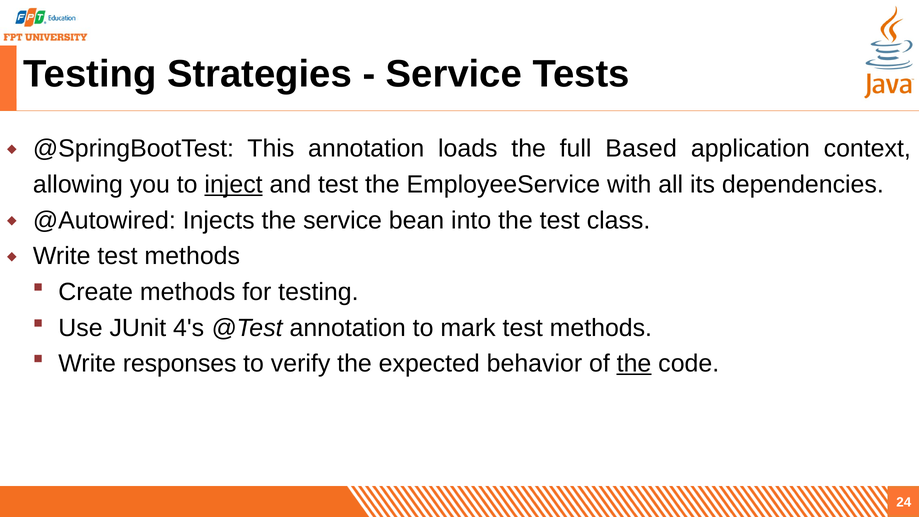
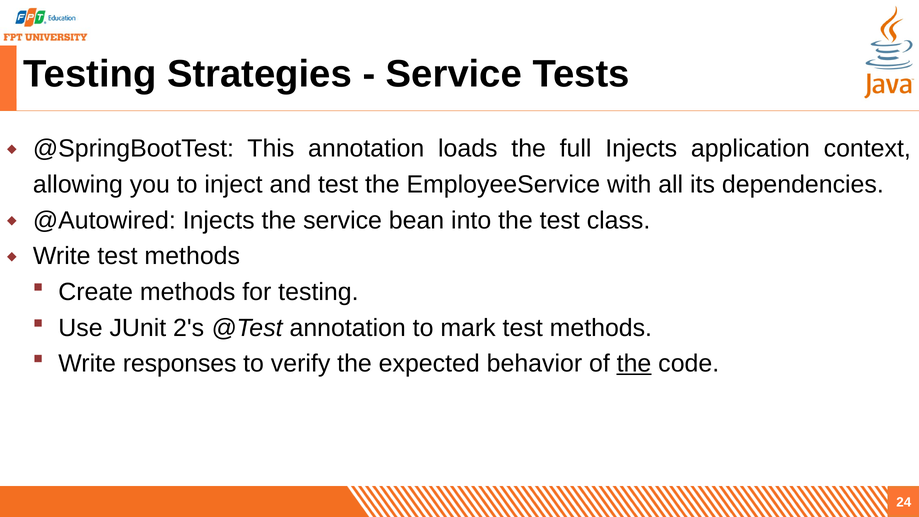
full Based: Based -> Injects
inject underline: present -> none
4's: 4's -> 2's
